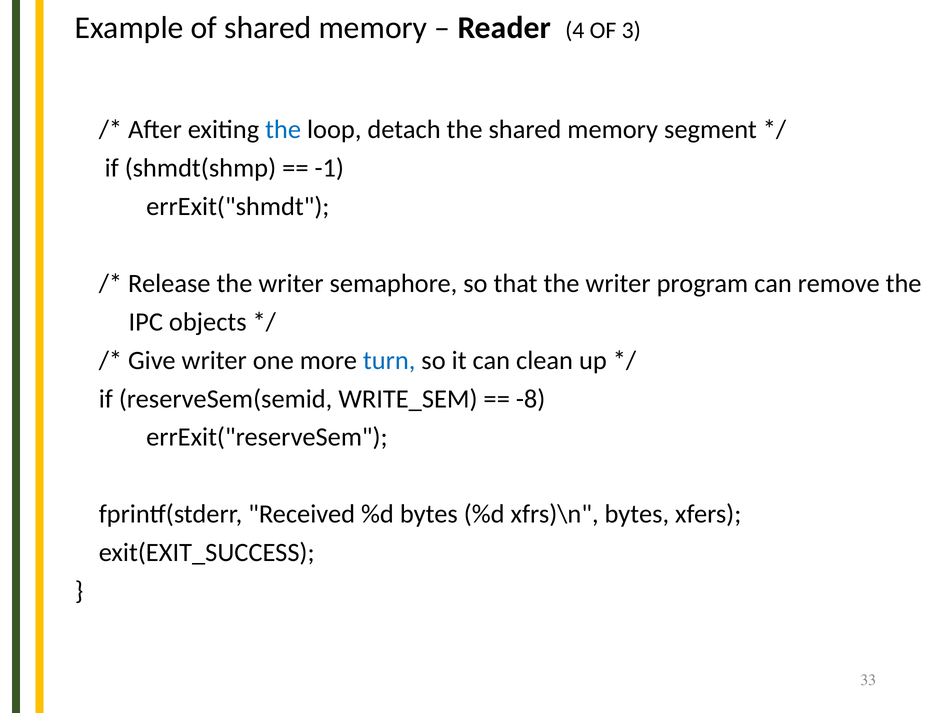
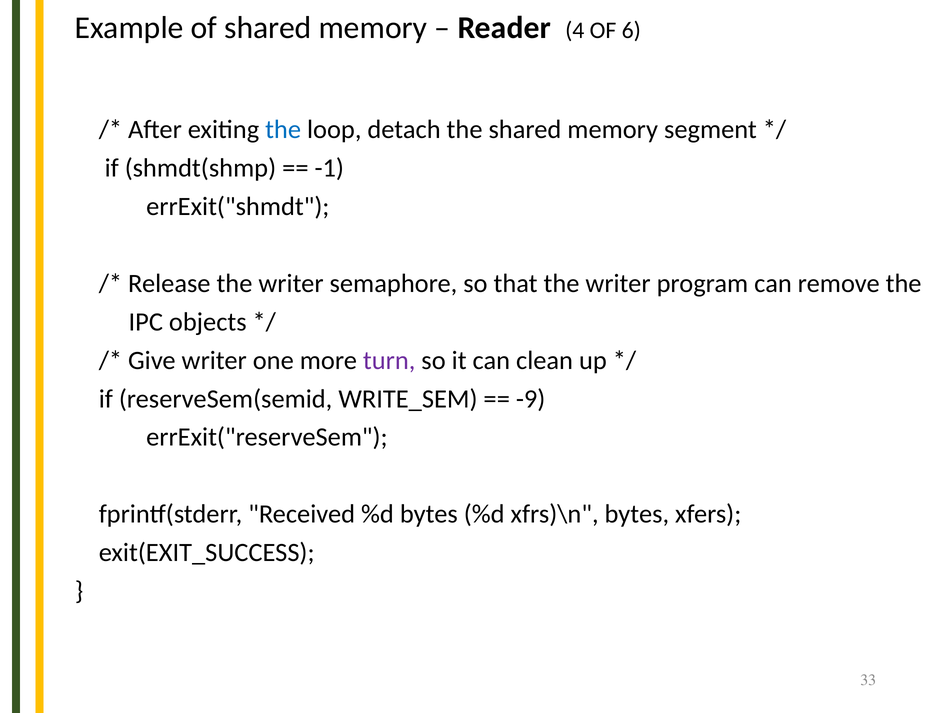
3: 3 -> 6
turn colour: blue -> purple
-8: -8 -> -9
